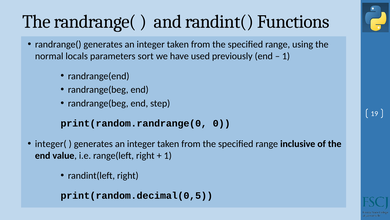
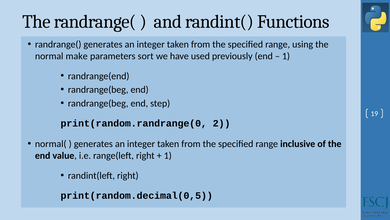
locals: locals -> make
0: 0 -> 2
integer(: integer( -> normal(
